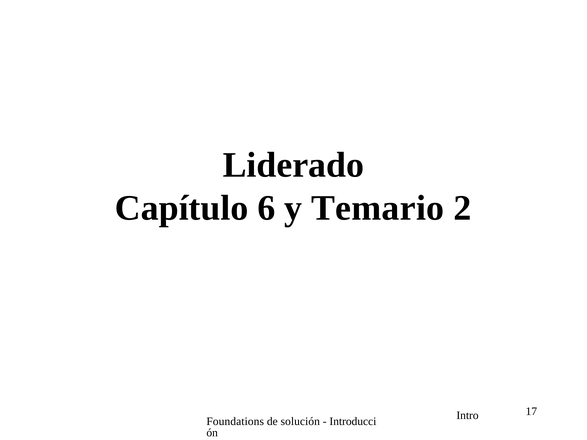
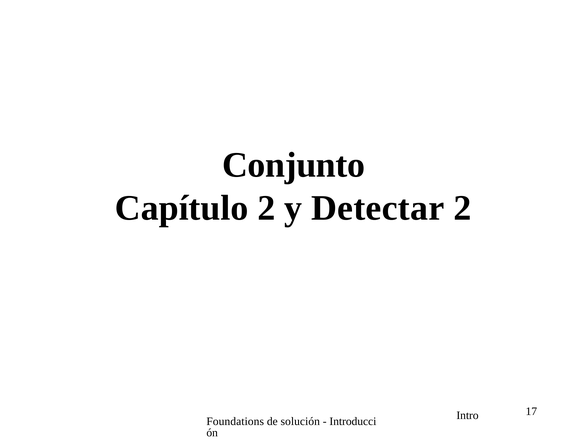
Liderado: Liderado -> Conjunto
Capítulo 6: 6 -> 2
Temario: Temario -> Detectar
